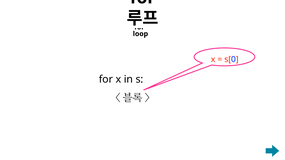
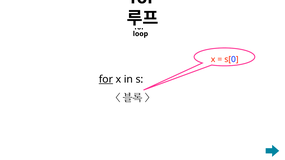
for at (106, 79) underline: none -> present
